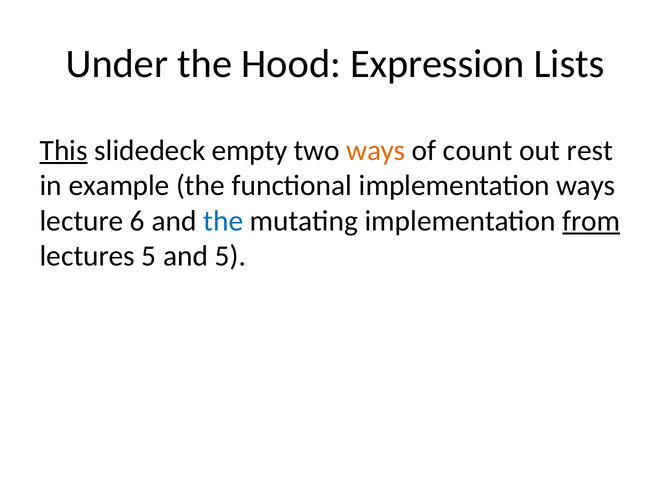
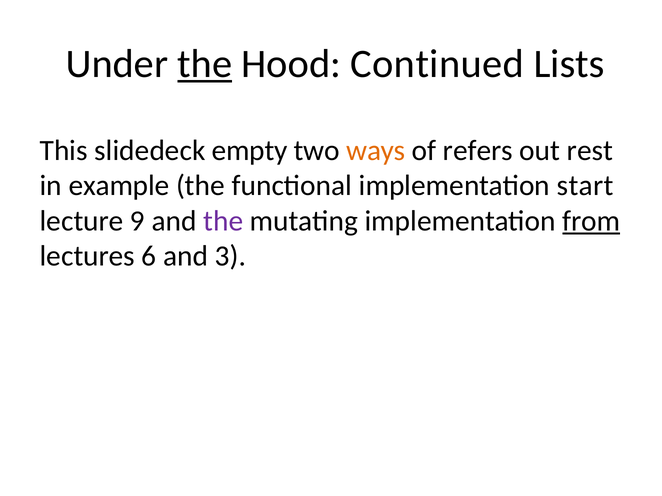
the at (205, 64) underline: none -> present
Expression: Expression -> Continued
This underline: present -> none
count: count -> refers
implementation ways: ways -> start
6: 6 -> 9
the at (223, 221) colour: blue -> purple
lectures 5: 5 -> 6
and 5: 5 -> 3
